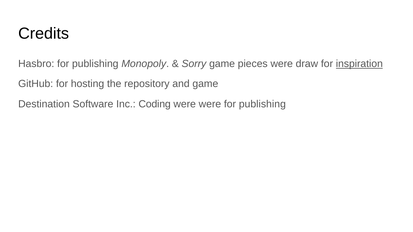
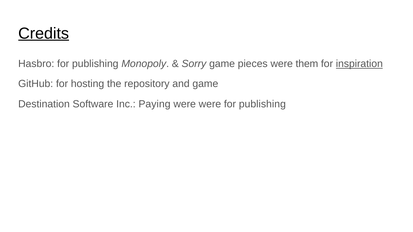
Credits underline: none -> present
draw: draw -> them
Coding: Coding -> Paying
